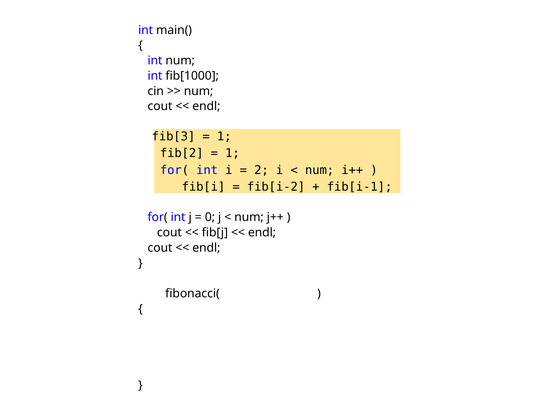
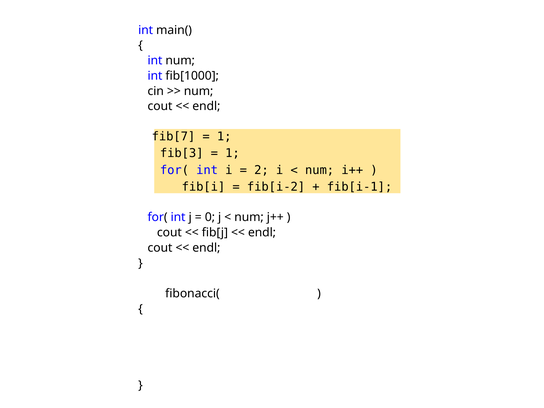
fib[3: fib[3 -> fib[7
fib[2: fib[2 -> fib[3
